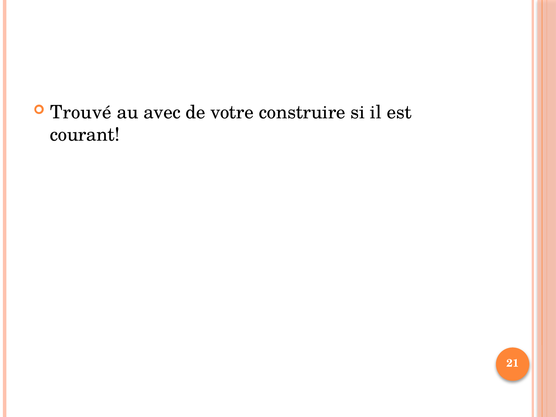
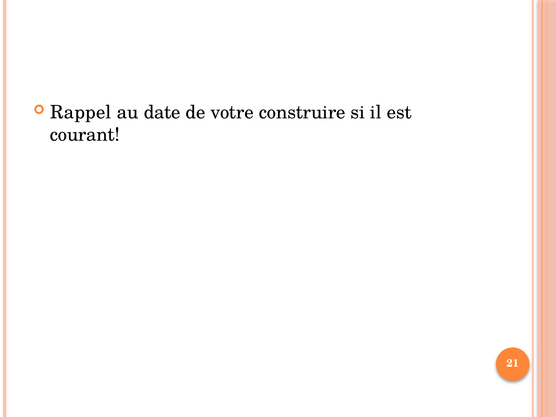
Trouvé: Trouvé -> Rappel
avec: avec -> date
